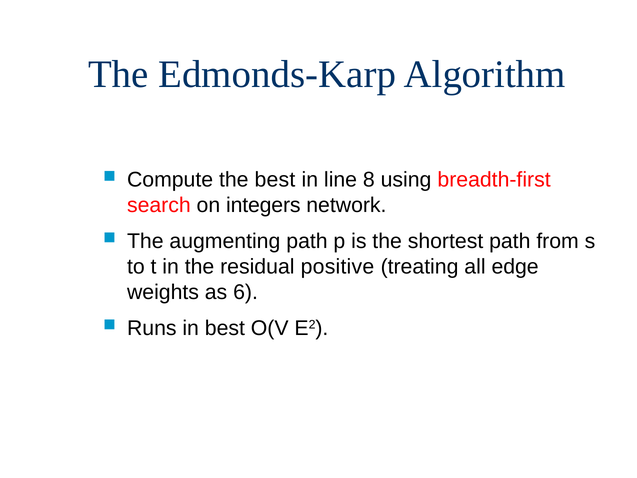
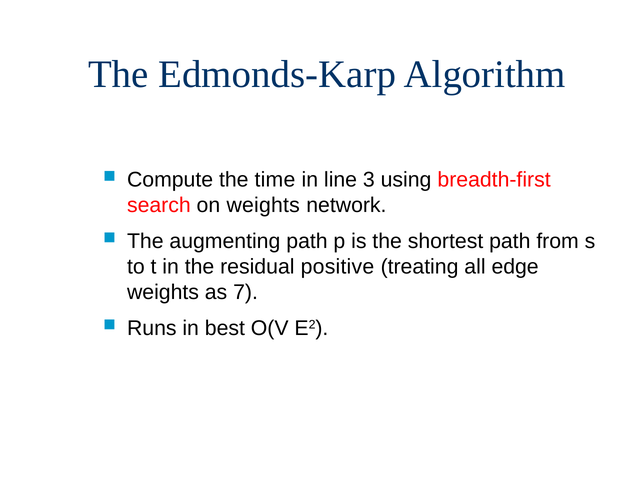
the best: best -> time
8: 8 -> 3
on integers: integers -> weights
6: 6 -> 7
